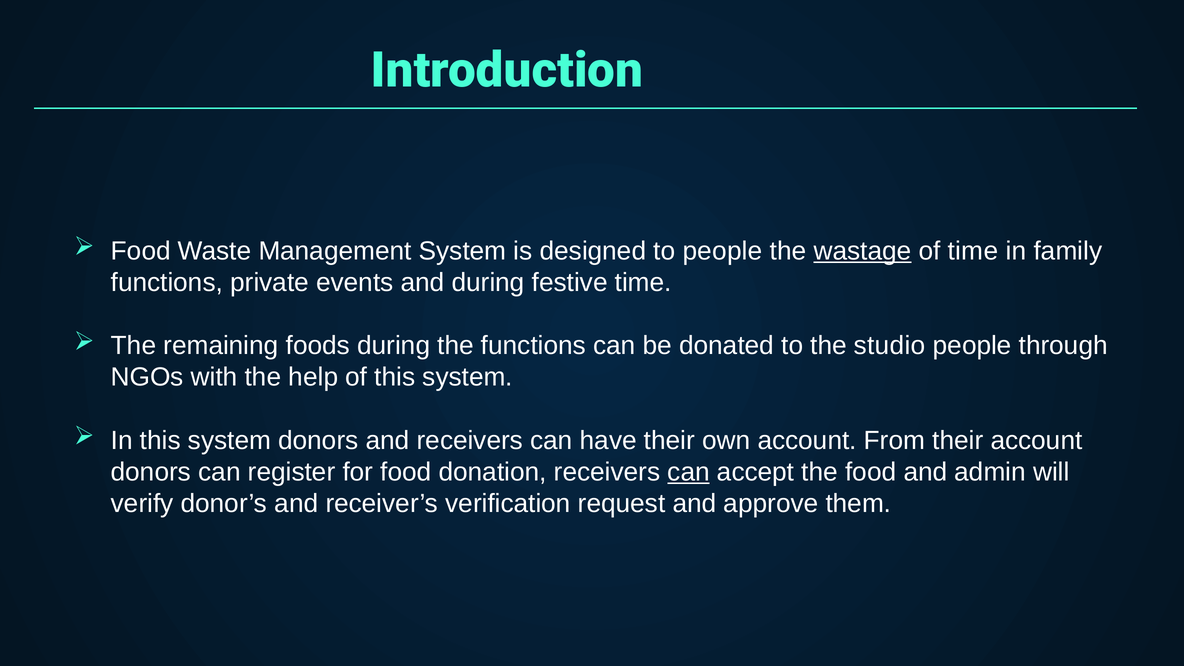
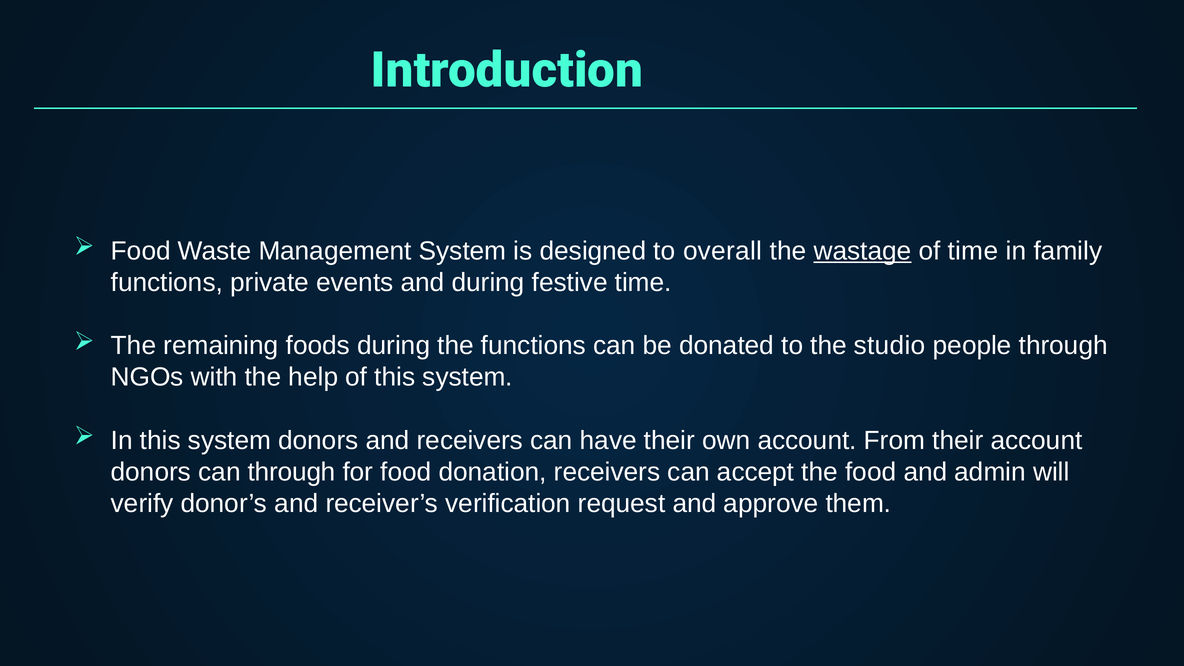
to people: people -> overall
can register: register -> through
can at (689, 472) underline: present -> none
